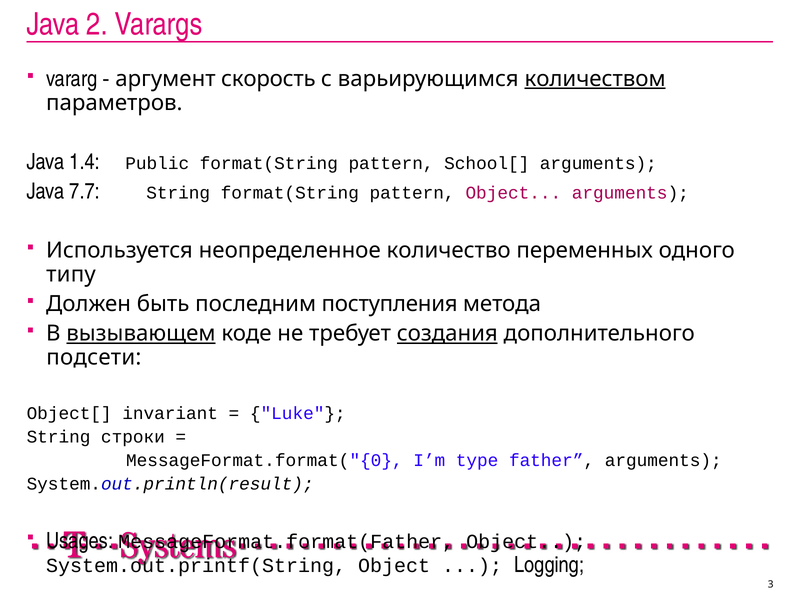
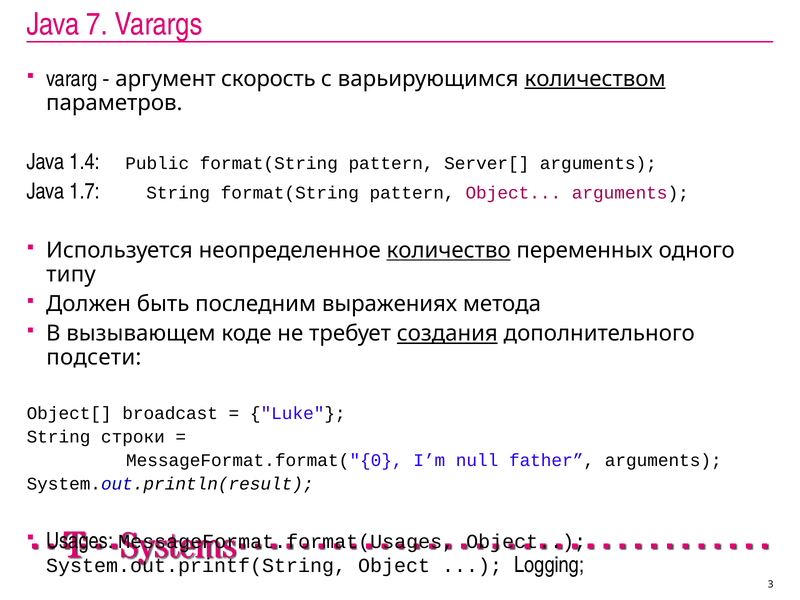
2: 2 -> 7
School[: School[ -> Server[
7.7: 7.7 -> 1.7
количество underline: none -> present
поступления: поступления -> выражениях
вызывающем underline: present -> none
invariant: invariant -> broadcast
type: type -> null
MessageFormat.format(Father: MessageFormat.format(Father -> MessageFormat.format(Usages
